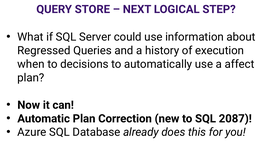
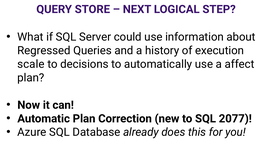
when: when -> scale
2087: 2087 -> 2077
